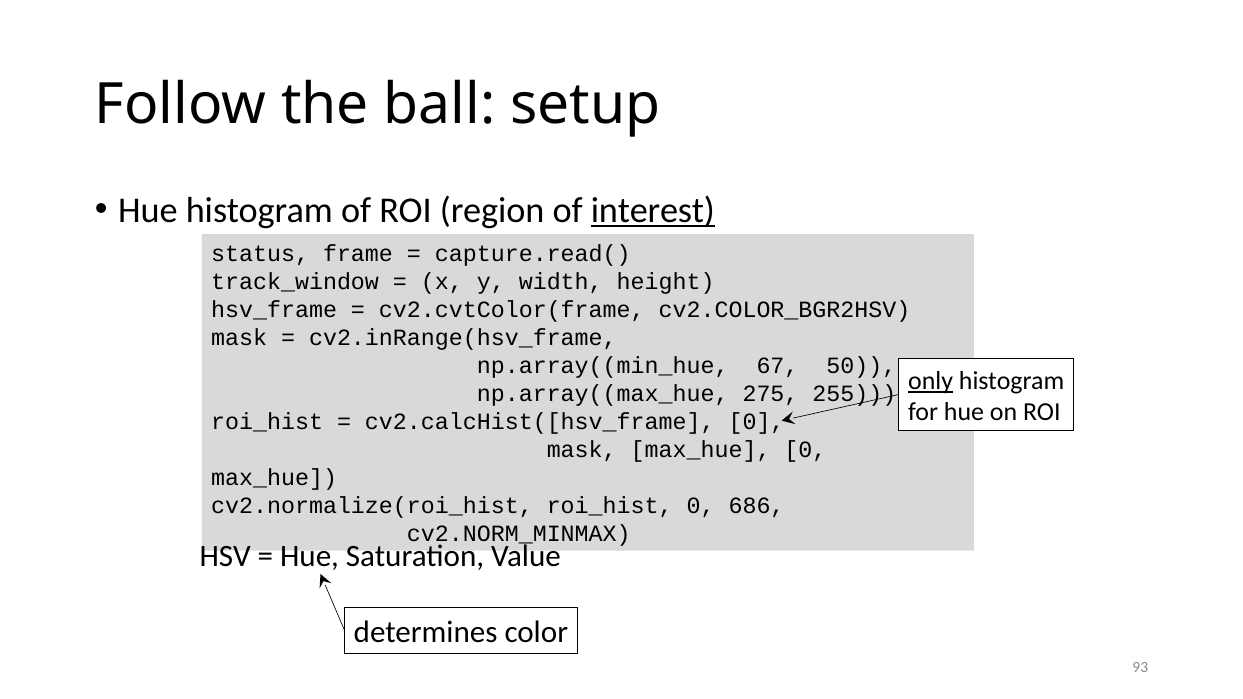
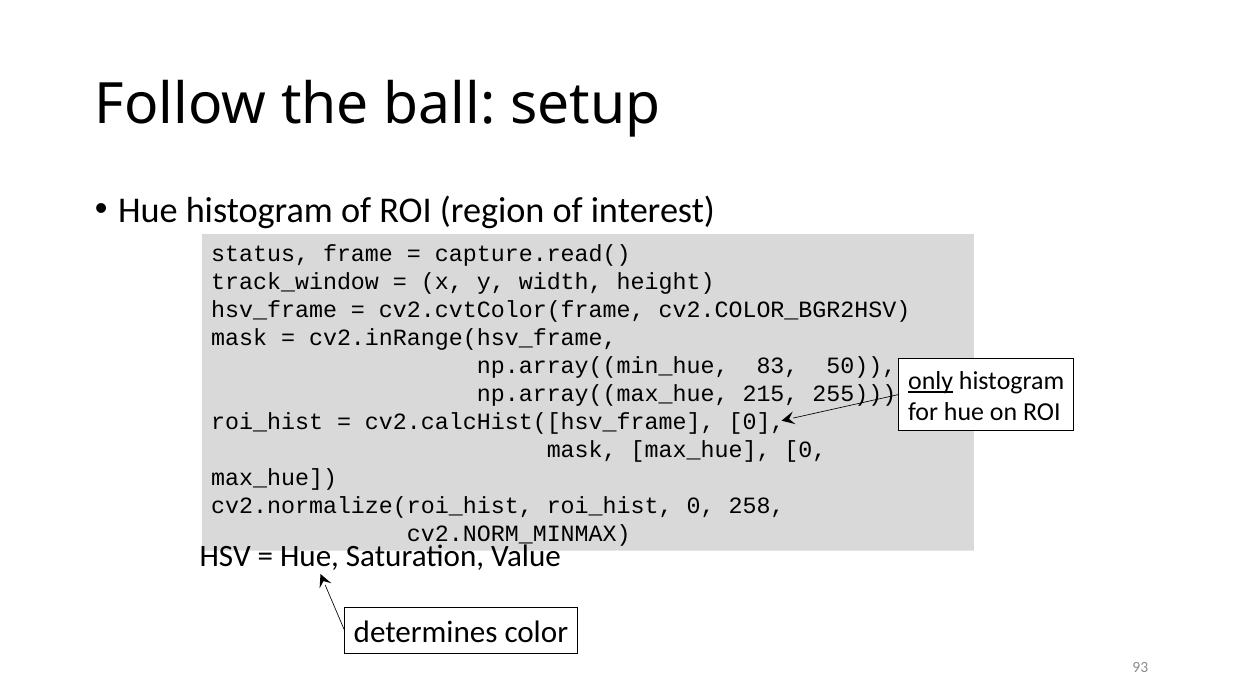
interest underline: present -> none
67: 67 -> 83
275: 275 -> 215
686: 686 -> 258
